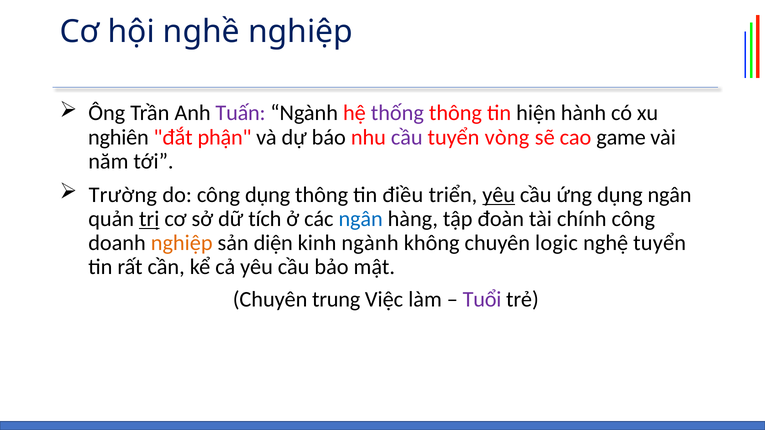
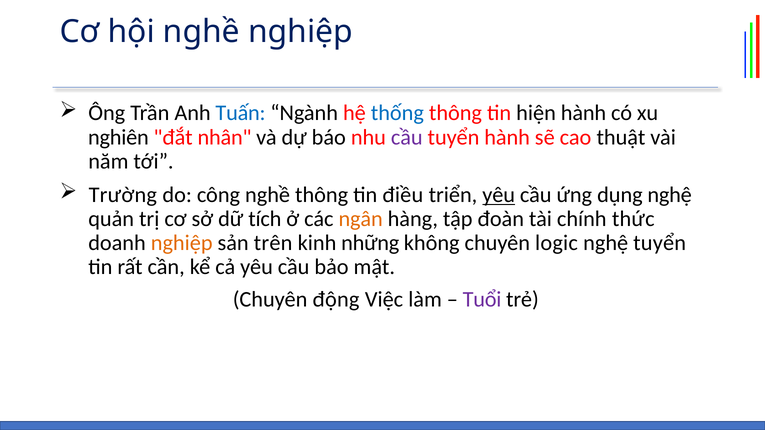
Tuấn colour: purple -> blue
thống colour: purple -> blue
phận: phận -> nhân
tuyển vòng: vòng -> hành
game: game -> thuật
công dụng: dụng -> nghề
dụng ngân: ngân -> nghệ
trị underline: present -> none
ngân at (361, 219) colour: blue -> orange
chính công: công -> thức
diện: diện -> trên
kinh ngành: ngành -> những
trung: trung -> động
